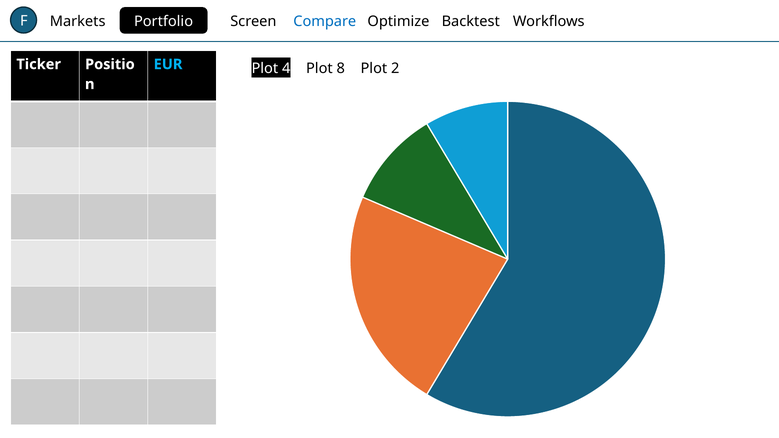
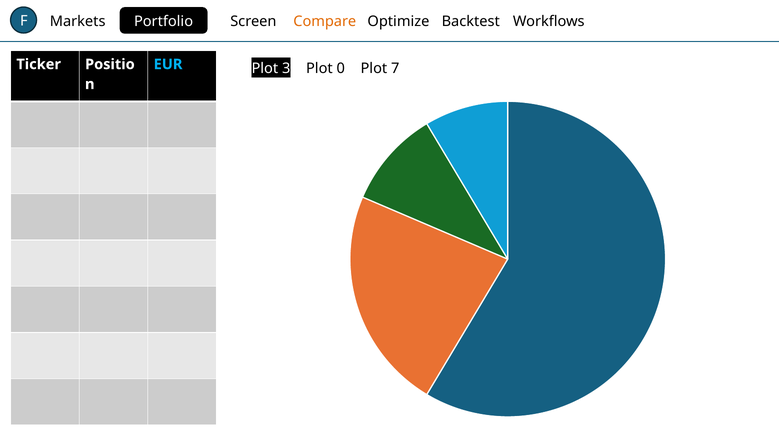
Compare colour: blue -> orange
4: 4 -> 3
8: 8 -> 0
2: 2 -> 7
